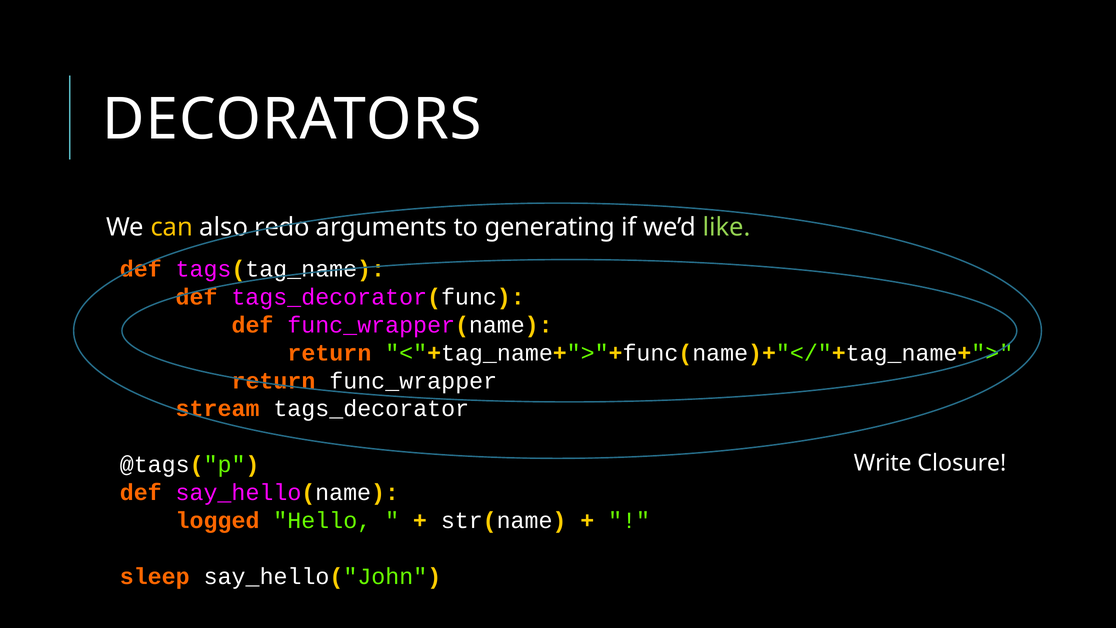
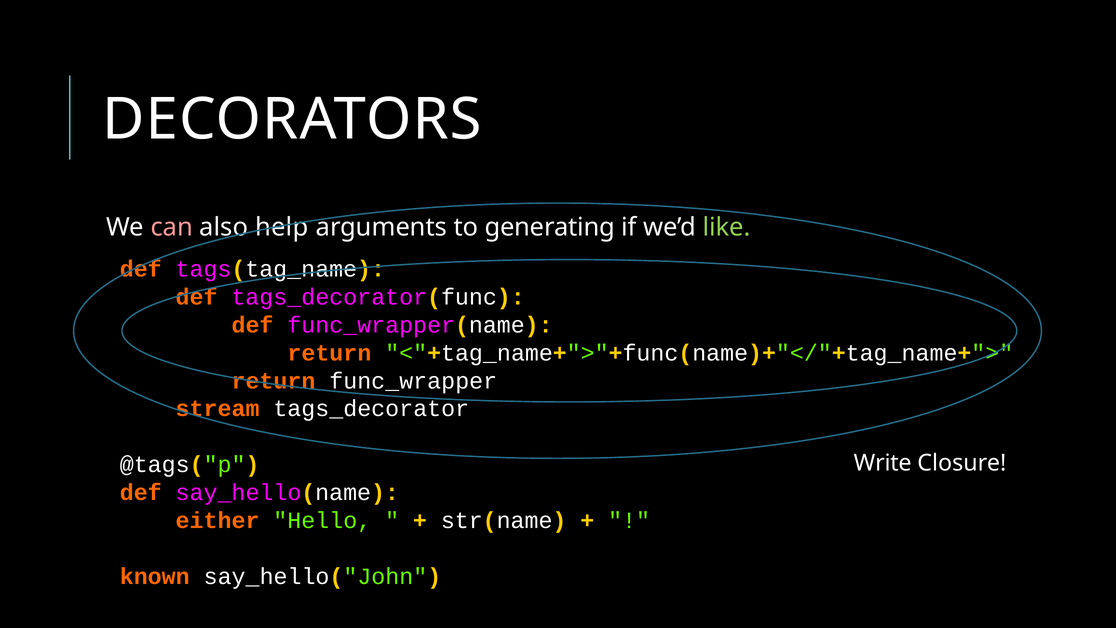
can colour: yellow -> pink
redo: redo -> help
logged: logged -> either
sleep: sleep -> known
